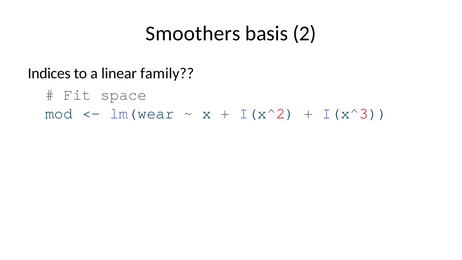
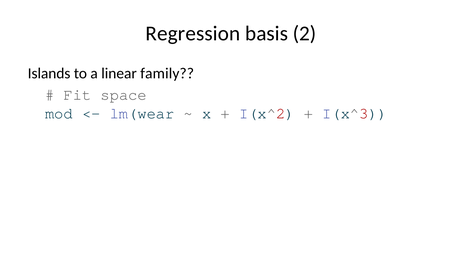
Smoothers: Smoothers -> Regression
Indices: Indices -> Islands
